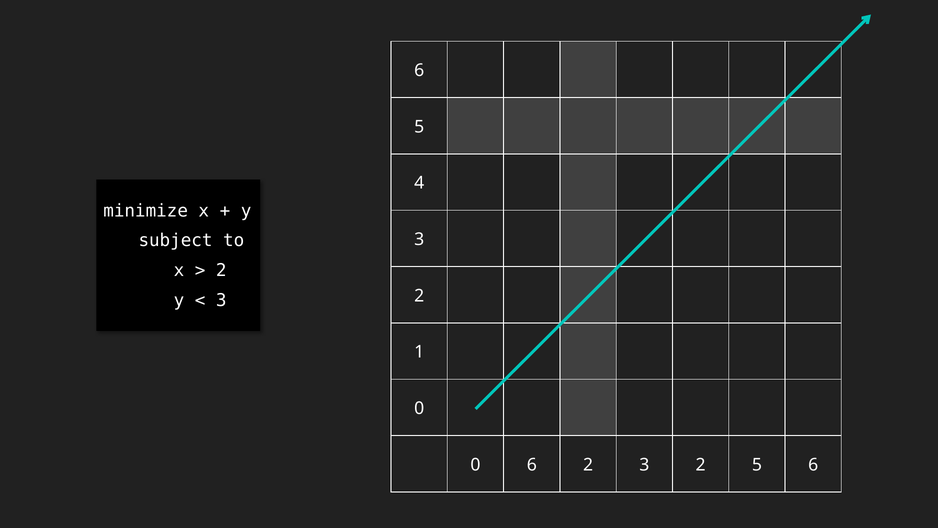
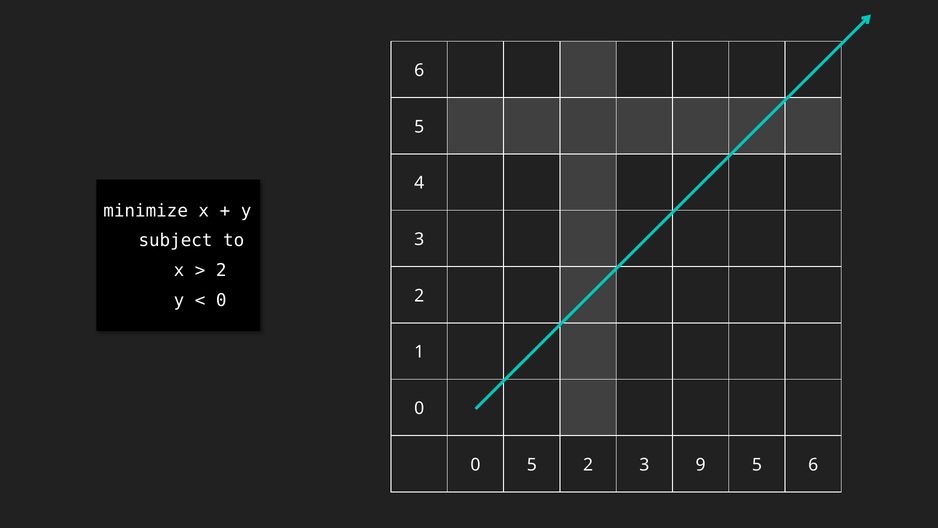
3 at (221, 300): 3 -> 0
0 6: 6 -> 5
2 3 2: 2 -> 9
